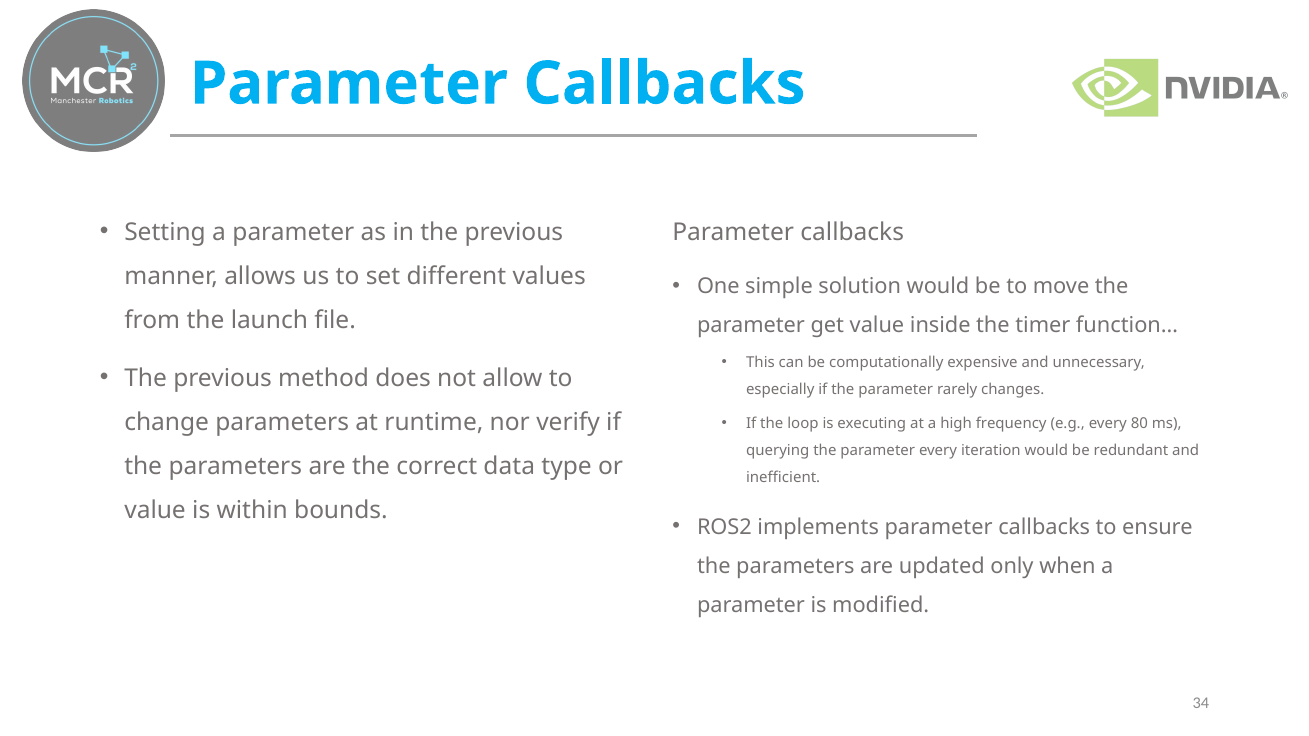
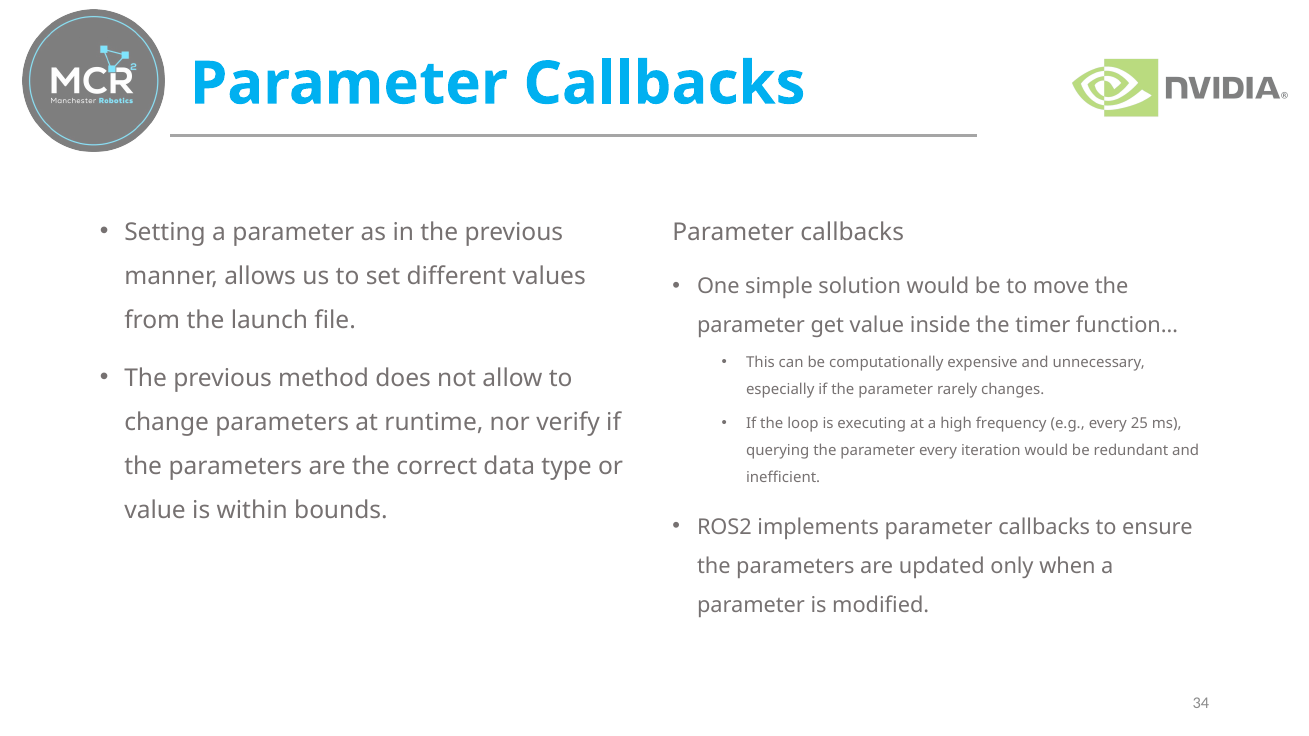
80: 80 -> 25
